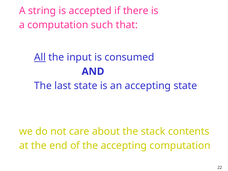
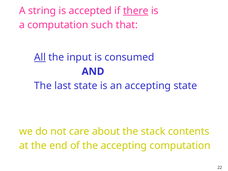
there underline: none -> present
